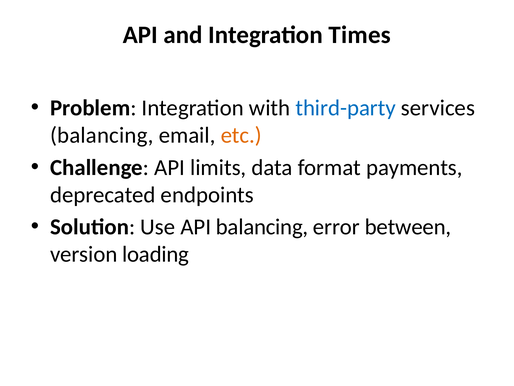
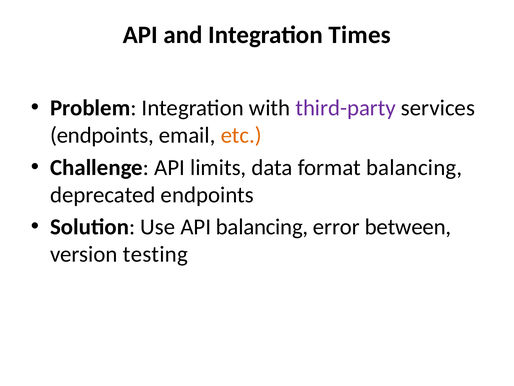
third-party colour: blue -> purple
balancing at (102, 135): balancing -> endpoints
format payments: payments -> balancing
loading: loading -> testing
